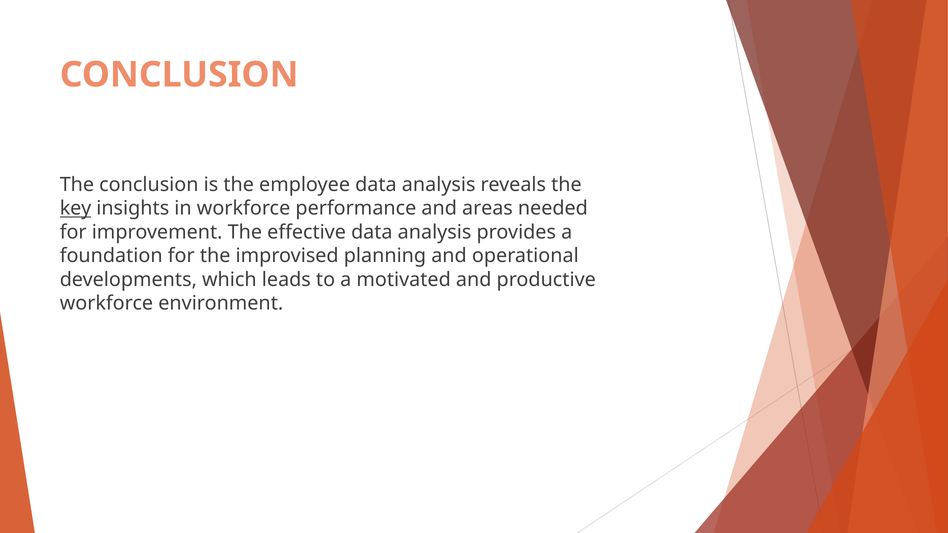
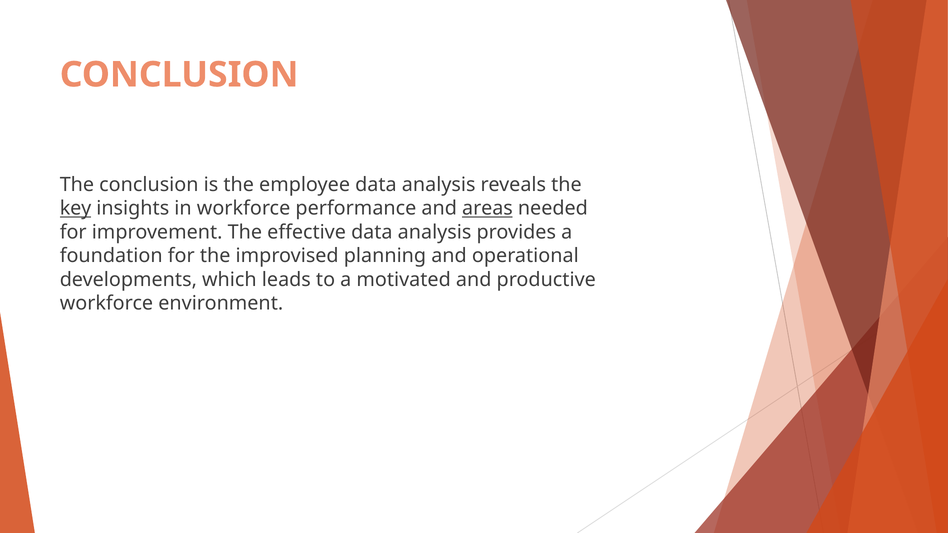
areas underline: none -> present
